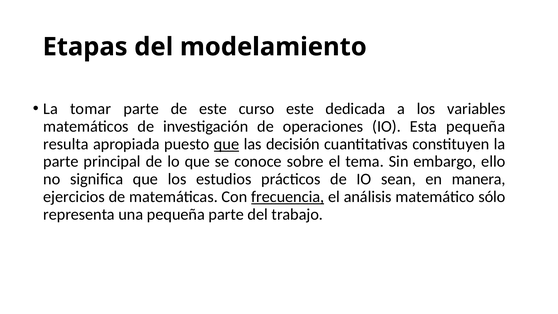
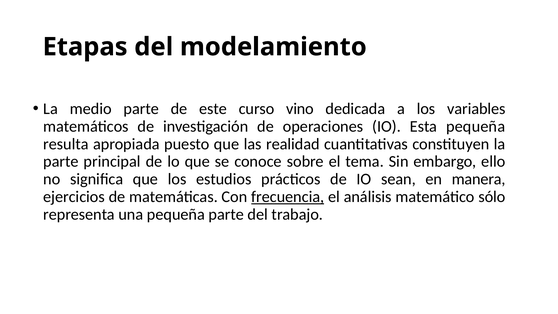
tomar: tomar -> medio
curso este: este -> vino
que at (227, 144) underline: present -> none
decisión: decisión -> realidad
